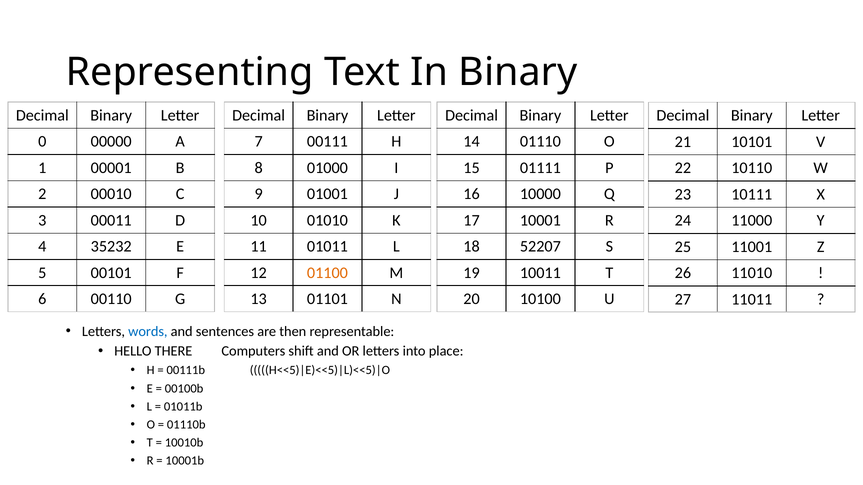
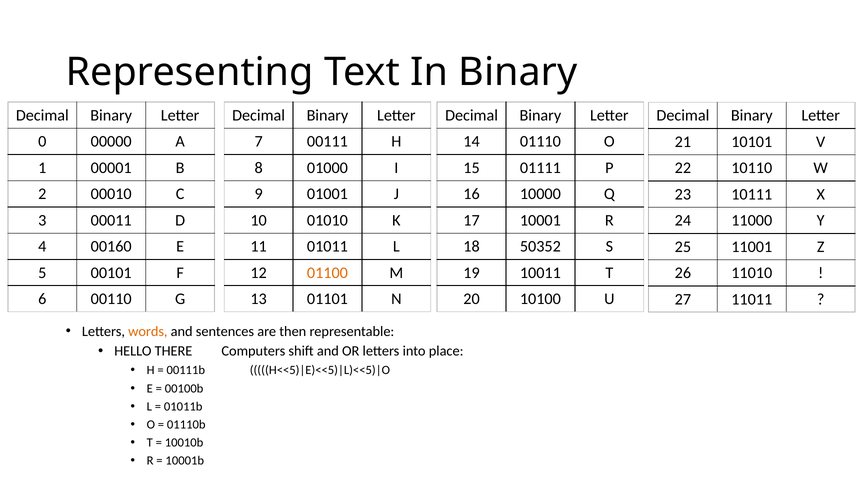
35232: 35232 -> 00160
52207: 52207 -> 50352
words colour: blue -> orange
